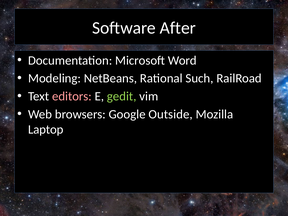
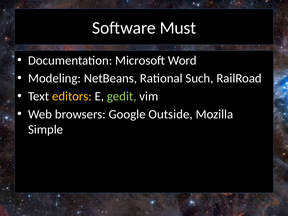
After: After -> Must
editors colour: pink -> yellow
Laptop: Laptop -> Simple
